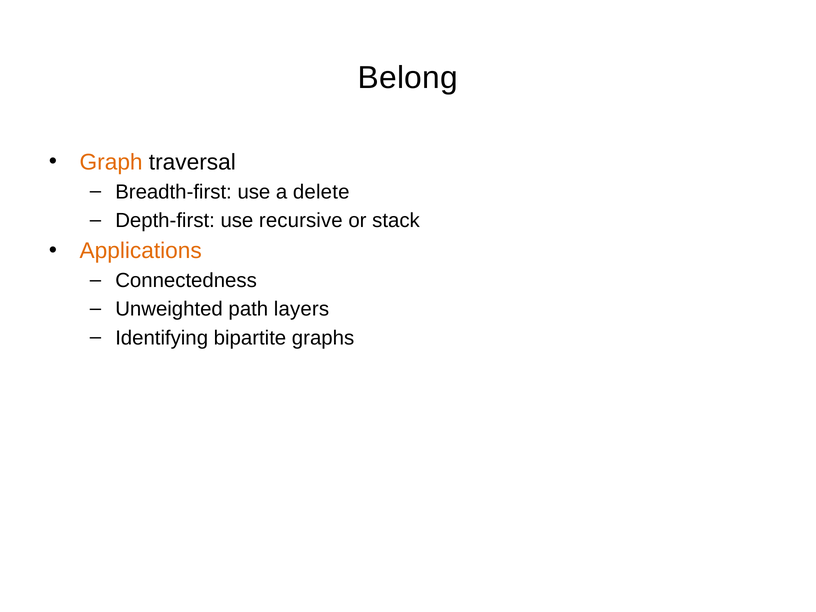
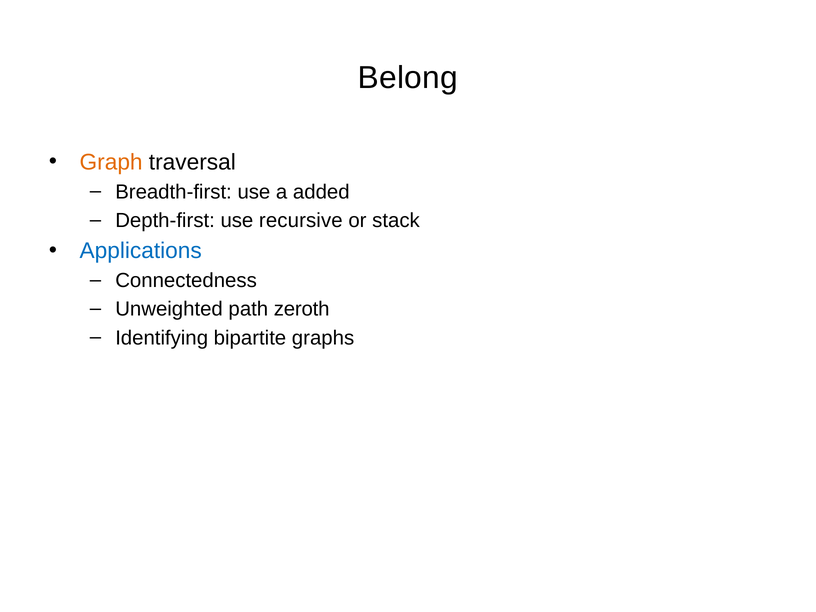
delete: delete -> added
Applications colour: orange -> blue
layers: layers -> zeroth
